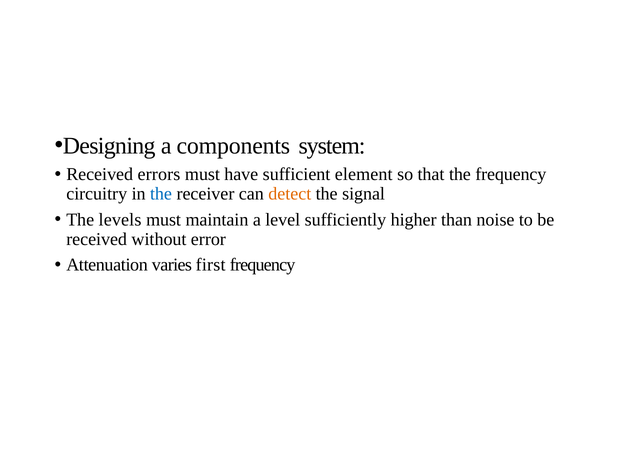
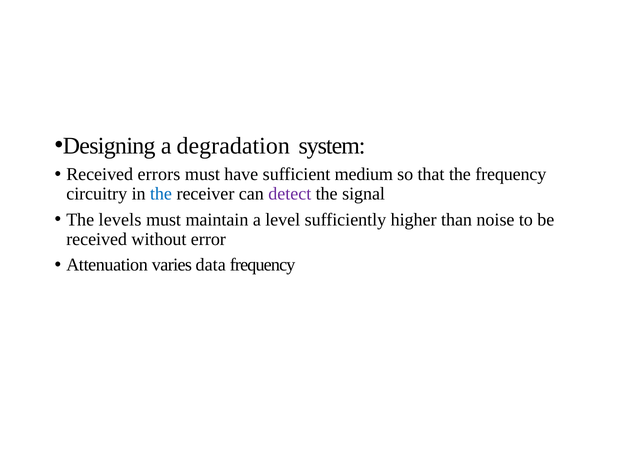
components: components -> degradation
element: element -> medium
detect colour: orange -> purple
first: first -> data
